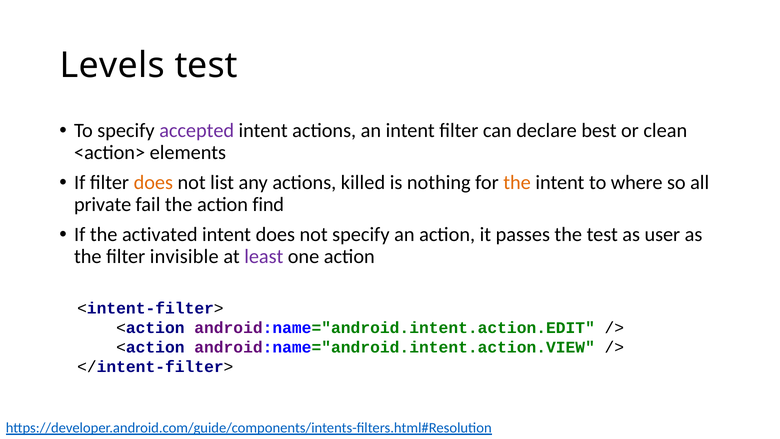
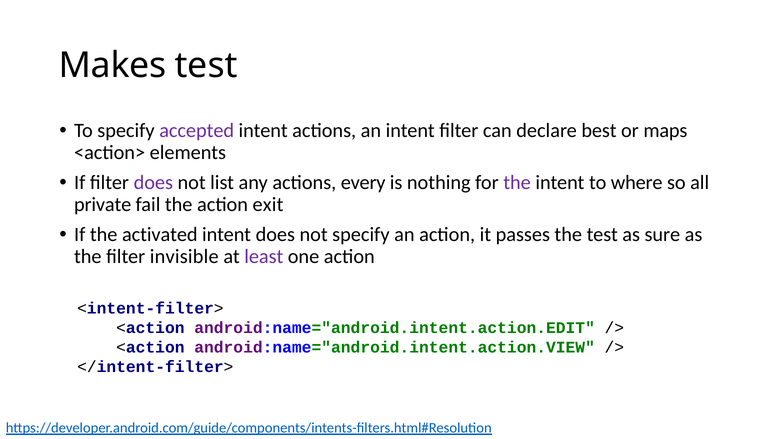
Levels: Levels -> Makes
clean: clean -> maps
does at (153, 183) colour: orange -> purple
killed: killed -> every
the at (517, 183) colour: orange -> purple
find: find -> exit
user: user -> sure
